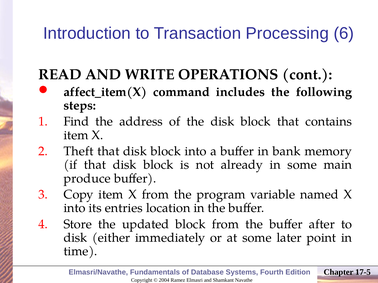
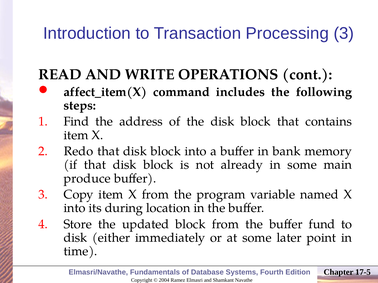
Processing 6: 6 -> 3
Theft: Theft -> Redo
entries: entries -> during
after: after -> fund
